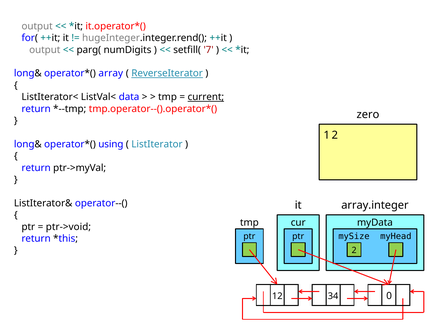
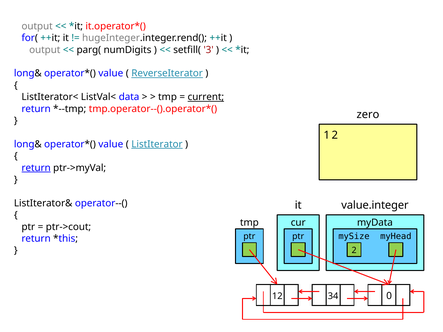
7: 7 -> 3
array at (111, 73): array -> value
using at (111, 144): using -> value
ListIterator underline: none -> present
return at (36, 168) underline: none -> present
array.integer: array.integer -> value.integer
ptr->void: ptr->void -> ptr->cout
